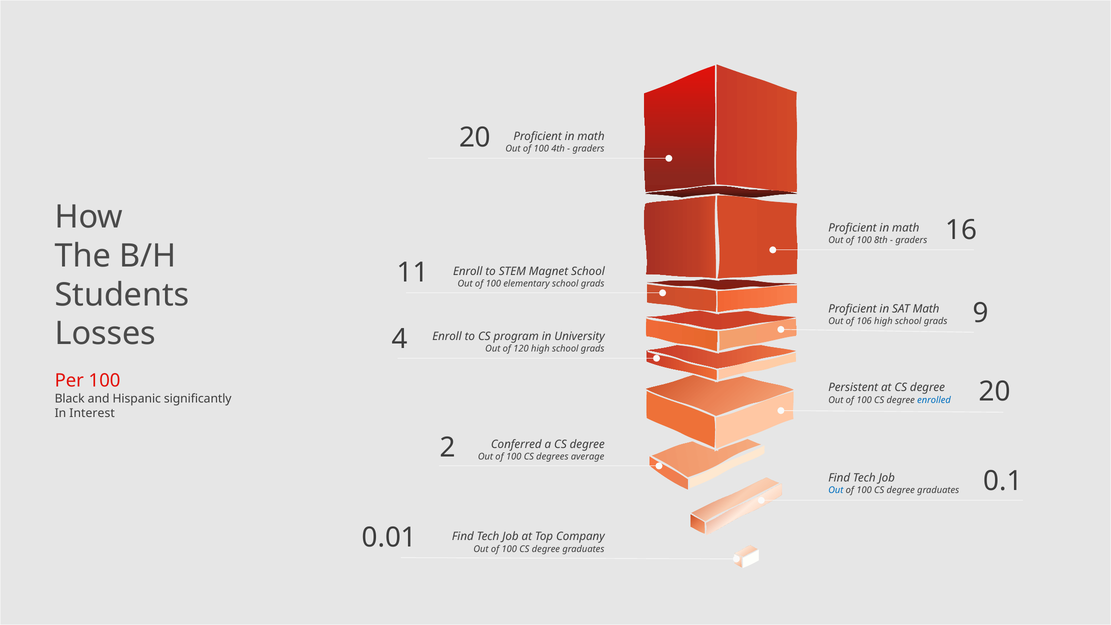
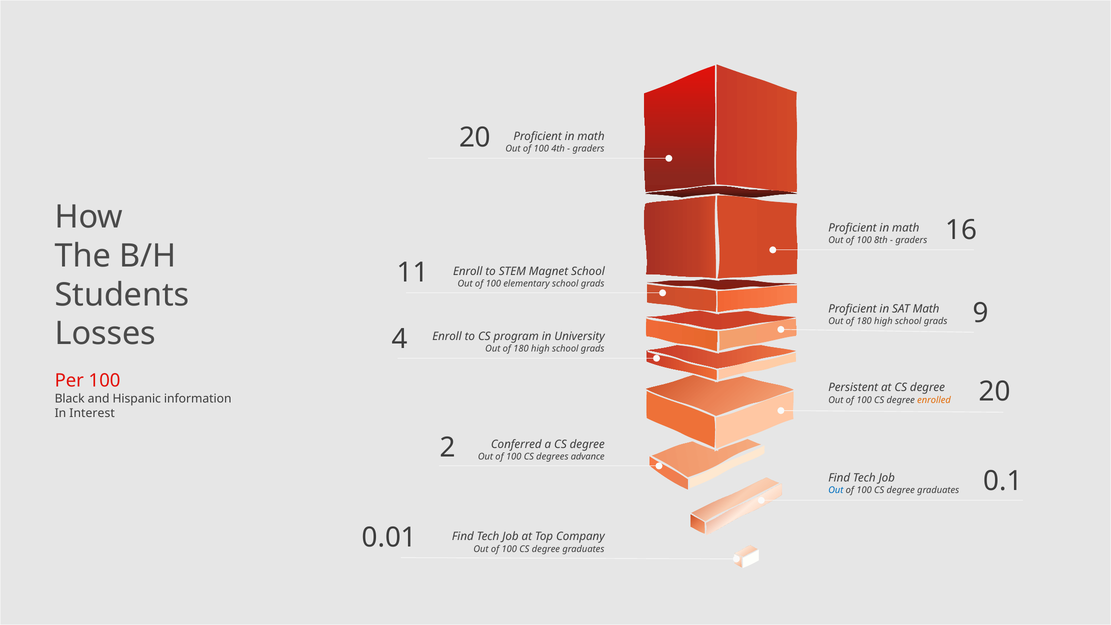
106 at (864, 321): 106 -> 180
120 at (521, 349): 120 -> 180
significantly: significantly -> information
enrolled colour: blue -> orange
average: average -> advance
